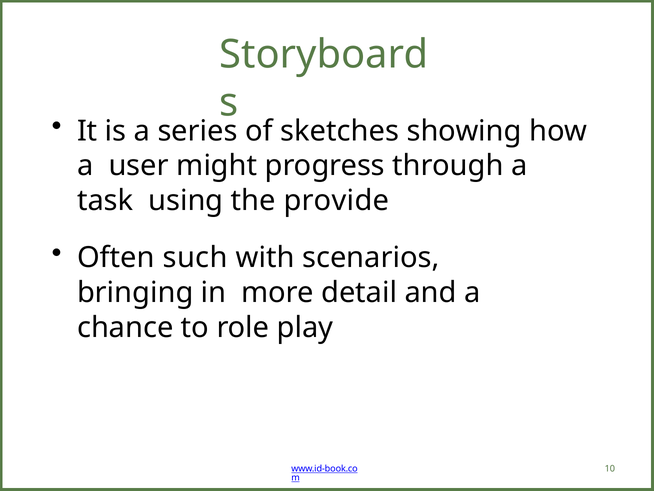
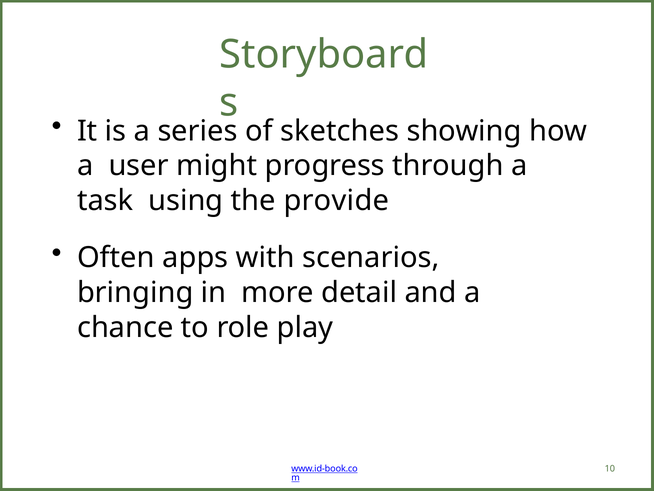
such: such -> apps
